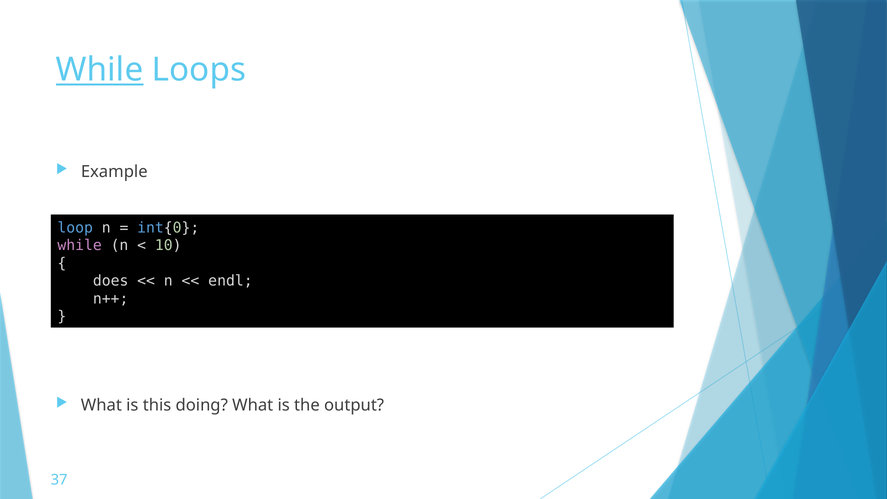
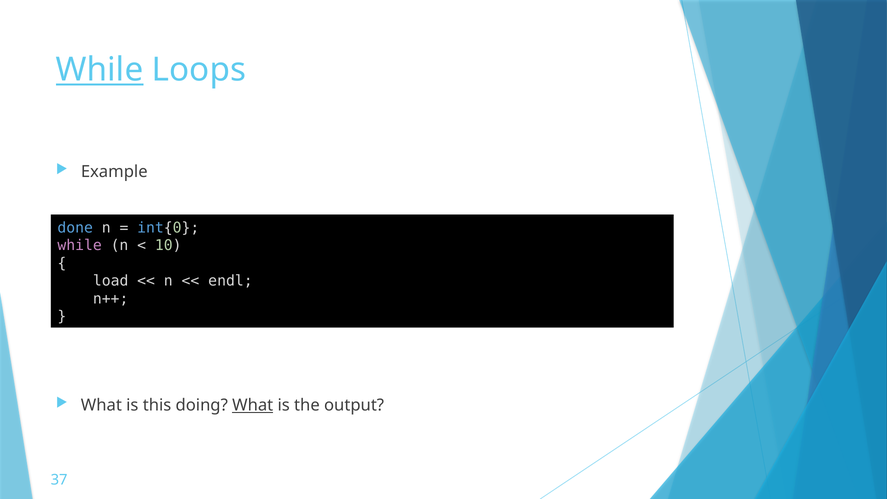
loop: loop -> done
does: does -> load
What at (253, 405) underline: none -> present
